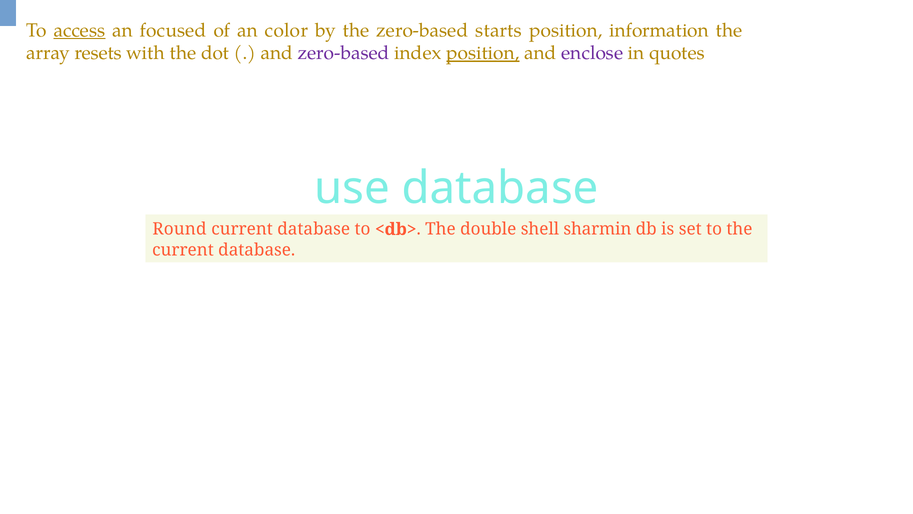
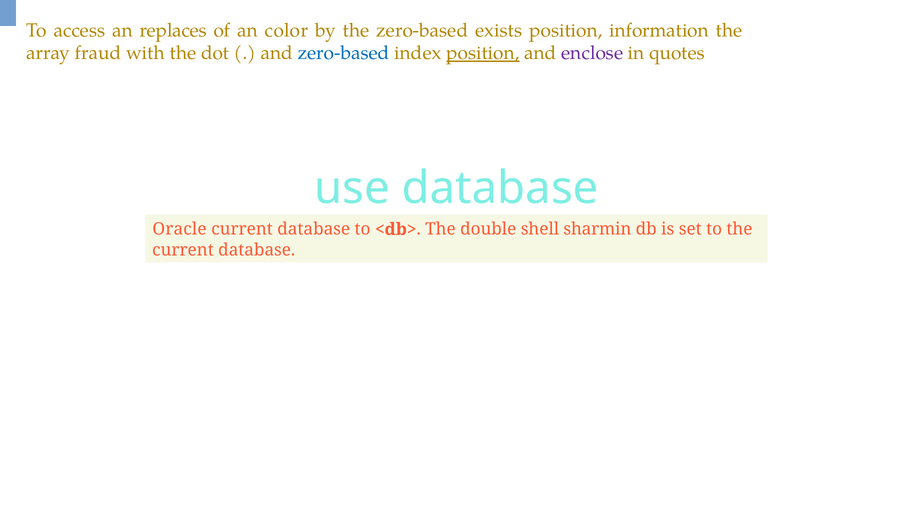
access underline: present -> none
focused: focused -> replaces
starts: starts -> exists
resets: resets -> fraud
zero-based at (344, 53) colour: purple -> blue
Round: Round -> Oracle
